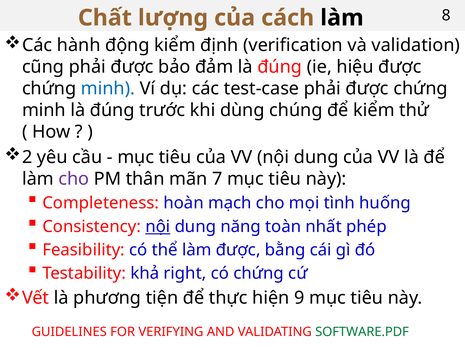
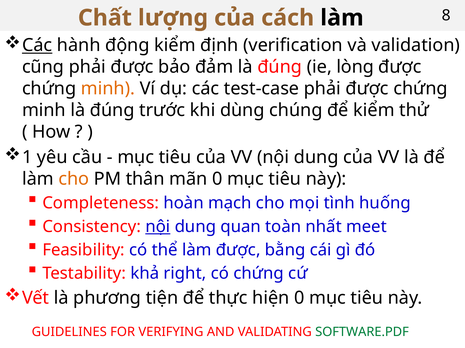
Các at (37, 45) underline: none -> present
hiệu: hiệu -> lòng
minh at (108, 89) colour: blue -> orange
2: 2 -> 1
cho at (74, 179) colour: purple -> orange
mãn 7: 7 -> 0
năng: năng -> quan
phép: phép -> meet
hiện 9: 9 -> 0
